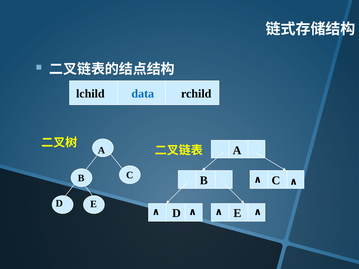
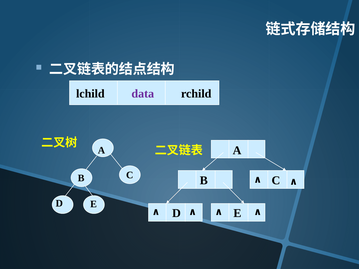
data colour: blue -> purple
